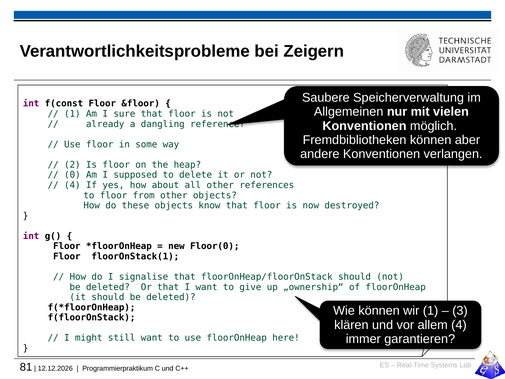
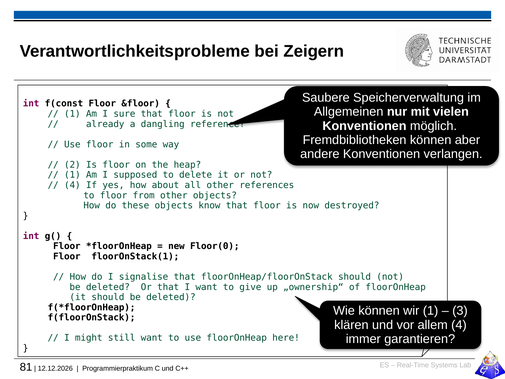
0 at (72, 175): 0 -> 1
